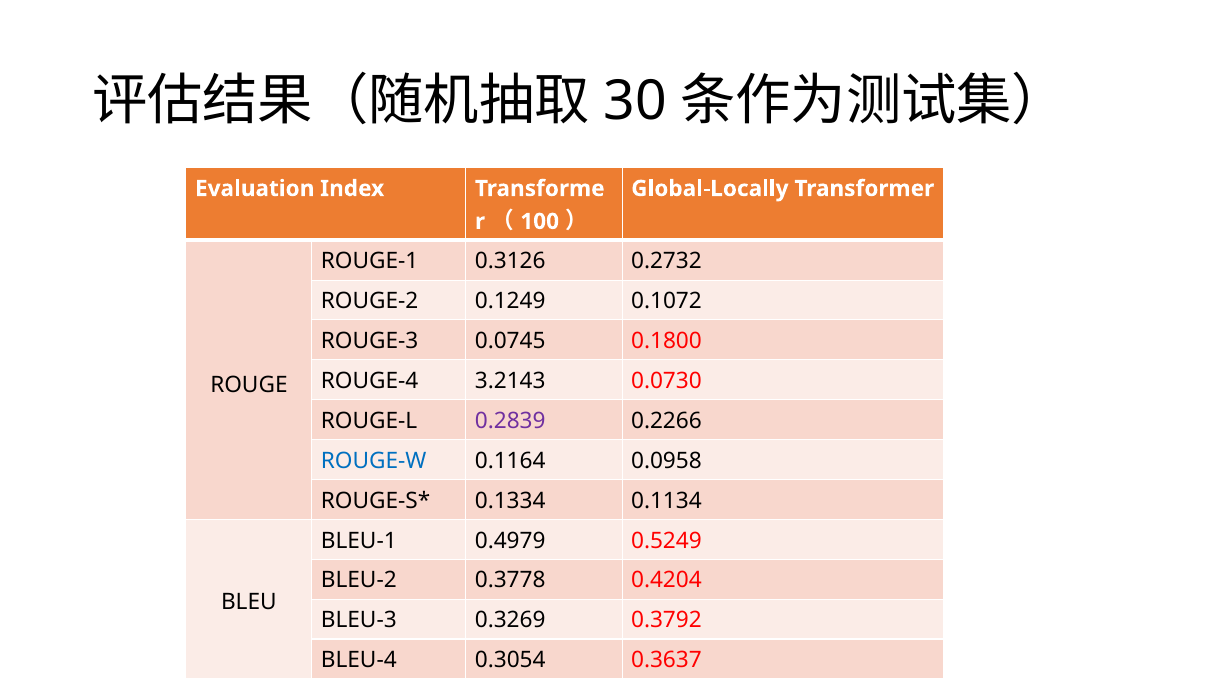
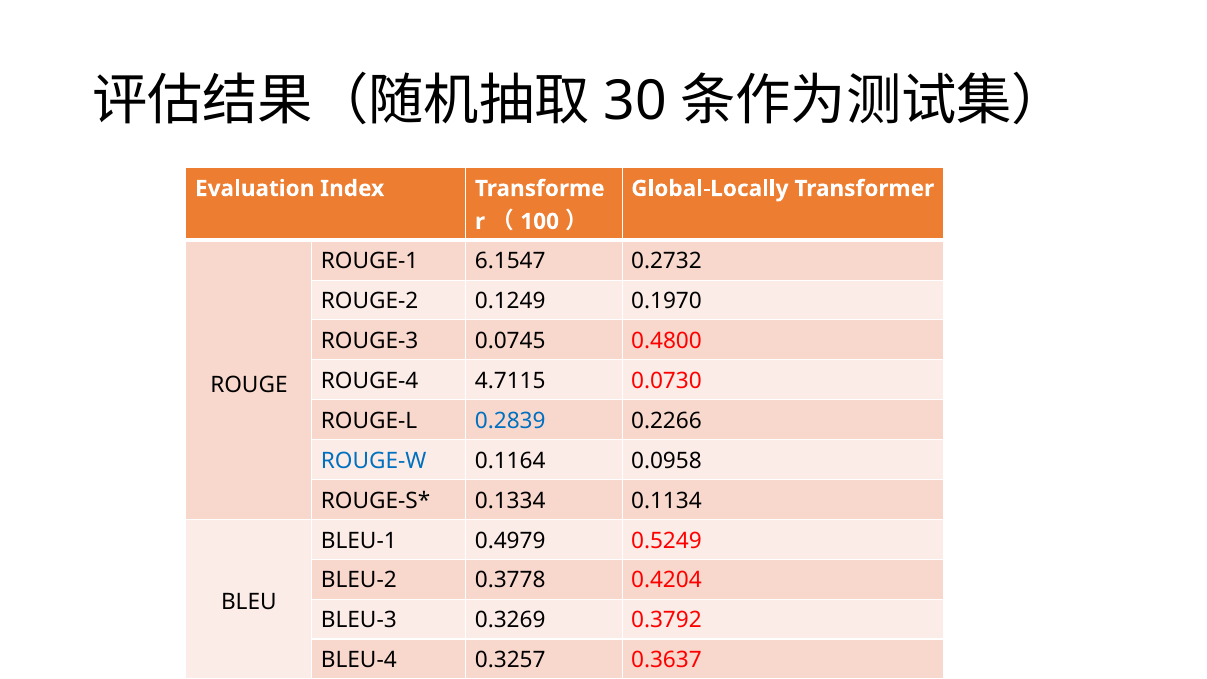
0.3126: 0.3126 -> 6.1547
0.1072: 0.1072 -> 0.1970
0.1800: 0.1800 -> 0.4800
3.2143: 3.2143 -> 4.7115
0.2839 colour: purple -> blue
0.3054: 0.3054 -> 0.3257
